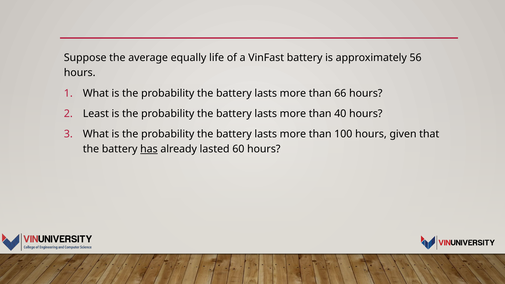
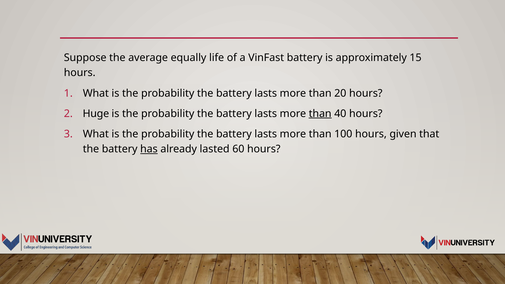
56: 56 -> 15
66: 66 -> 20
Least: Least -> Huge
than at (320, 114) underline: none -> present
